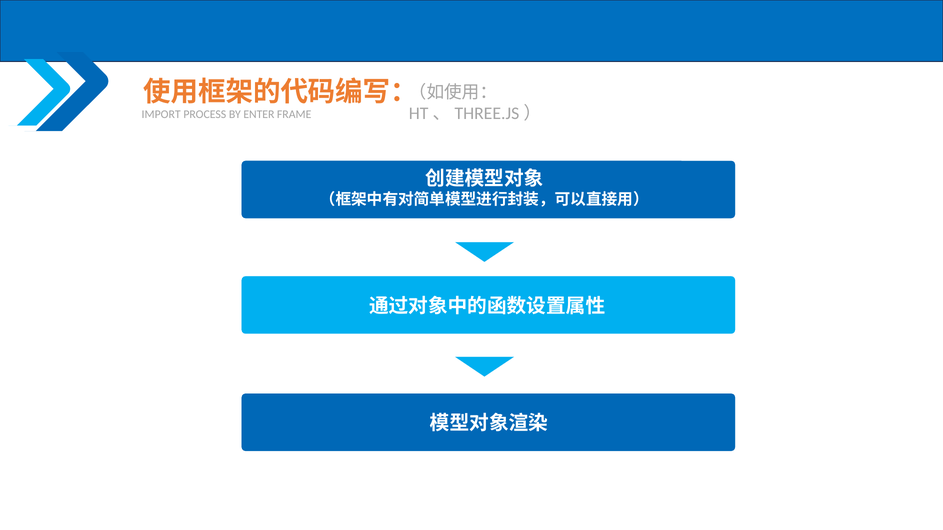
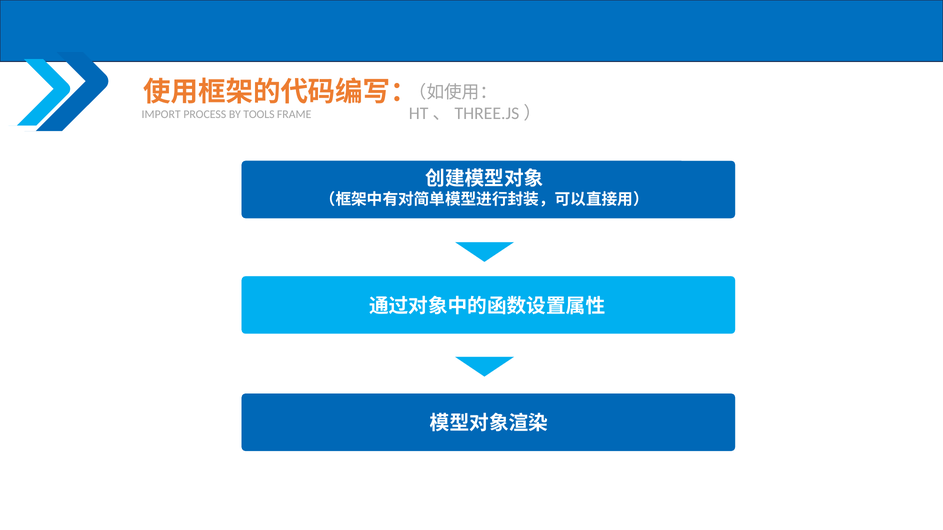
ENTER: ENTER -> TOOLS
